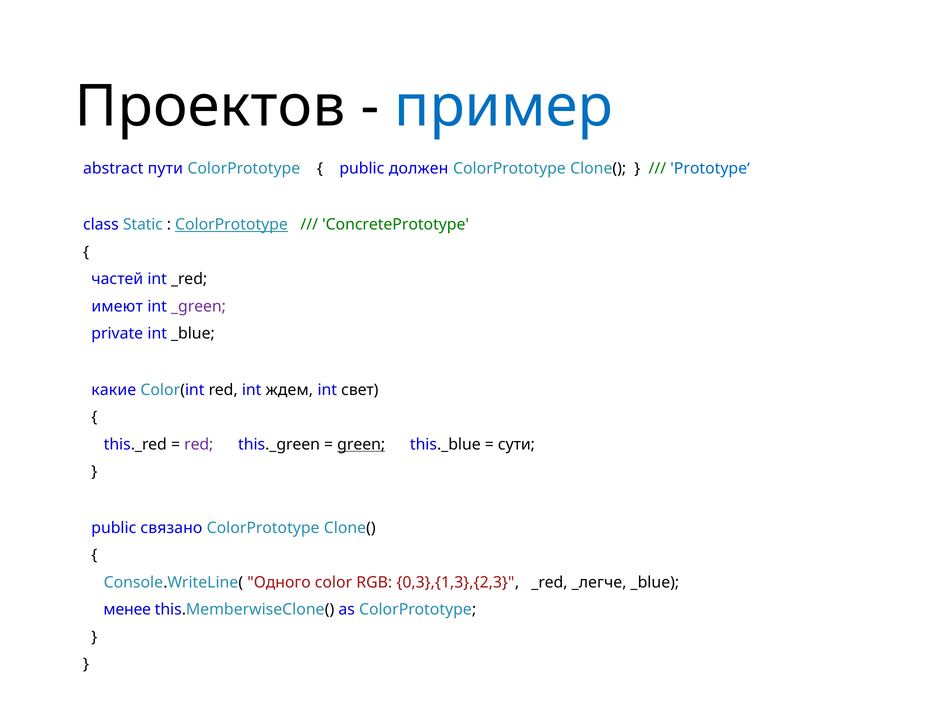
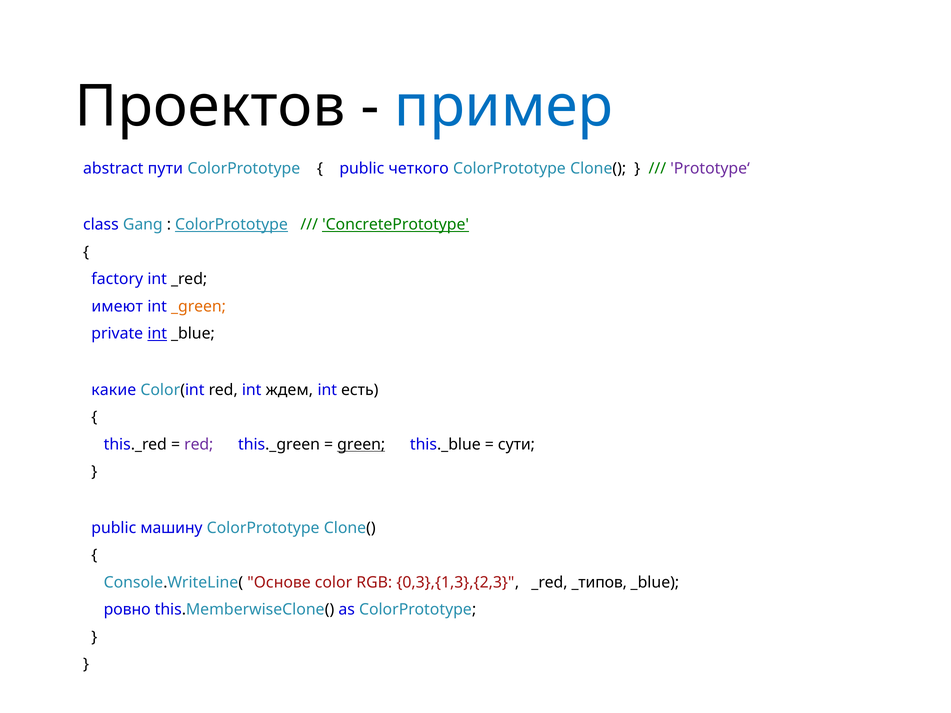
должен: должен -> четкого
Prototype‘ colour: blue -> purple
Static: Static -> Gang
ConcretePrototype underline: none -> present
частей: частей -> factory
_green colour: purple -> orange
int at (157, 334) underline: none -> present
свет: свет -> есть
связано: связано -> машину
Одного: Одного -> Основе
_легче: _легче -> _типов
менее: менее -> ровно
